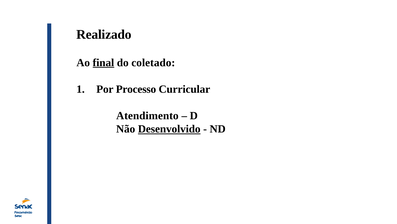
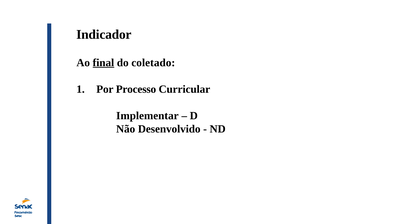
Realizado: Realizado -> Indicador
Atendimento: Atendimento -> Implementar
Desenvolvido underline: present -> none
